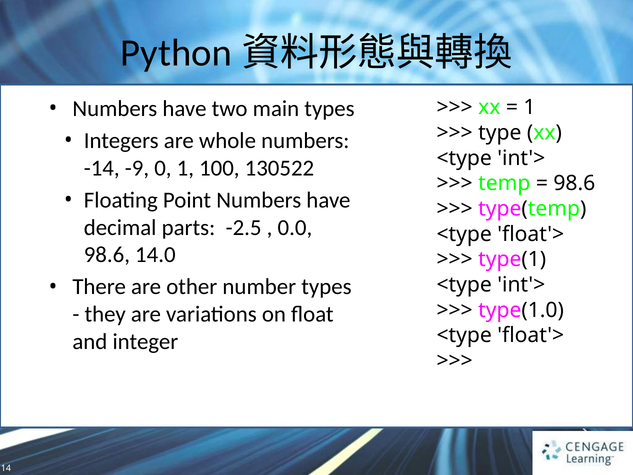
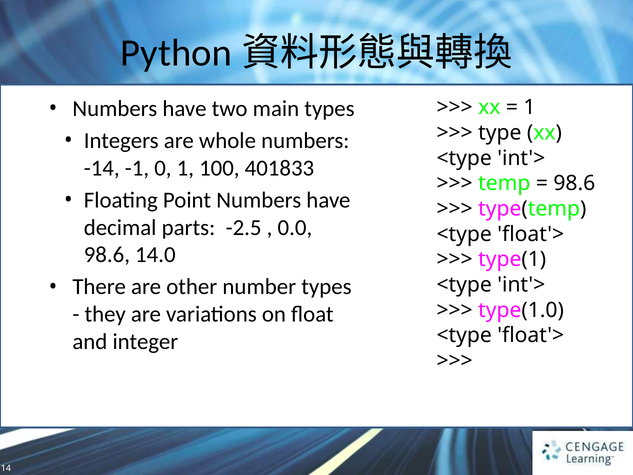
-9: -9 -> -1
130522: 130522 -> 401833
